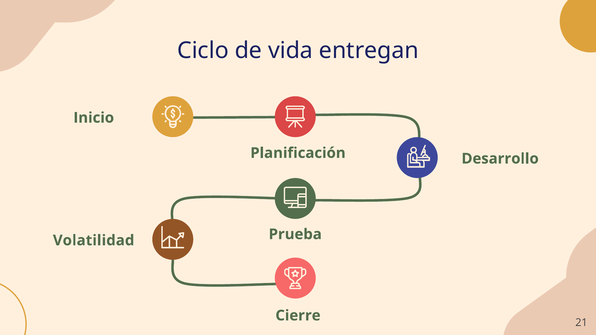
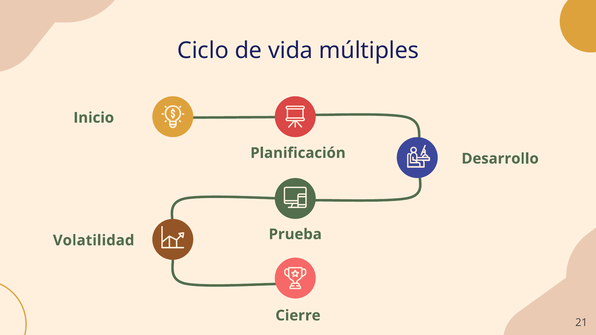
entregan: entregan -> múltiples
